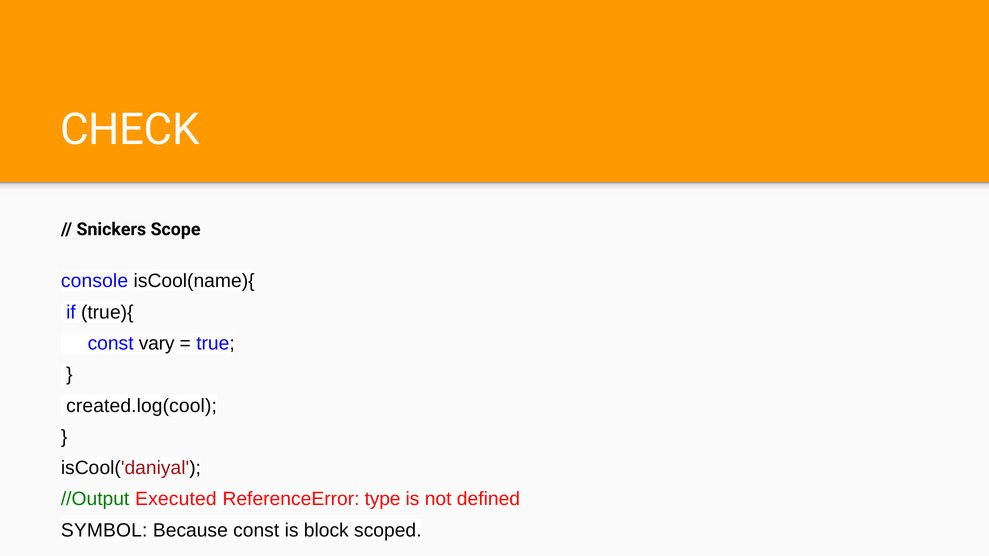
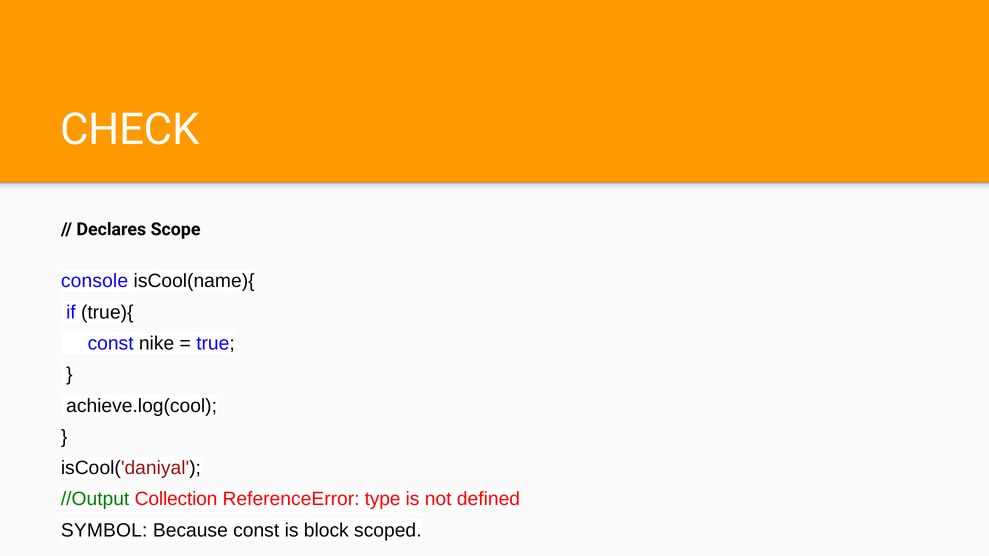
Snickers: Snickers -> Declares
vary: vary -> nike
created.log(cool: created.log(cool -> achieve.log(cool
Executed: Executed -> Collection
